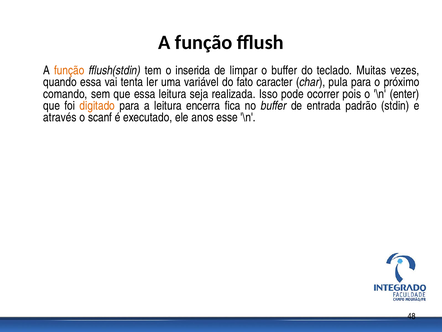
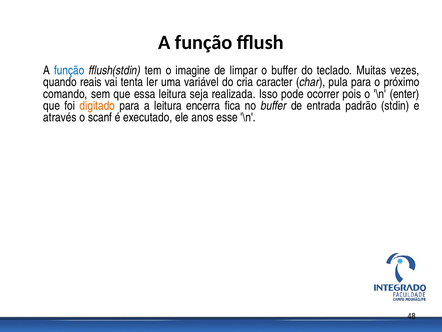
função at (69, 70) colour: orange -> blue
inserida: inserida -> imagine
quando essa: essa -> reais
fato: fato -> cria
